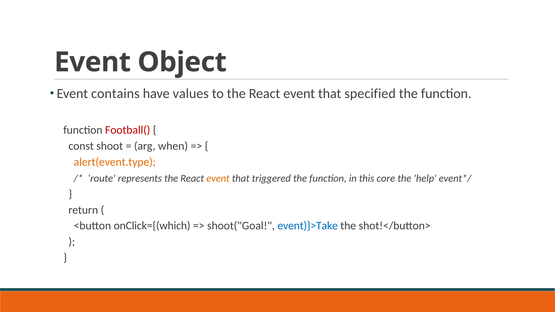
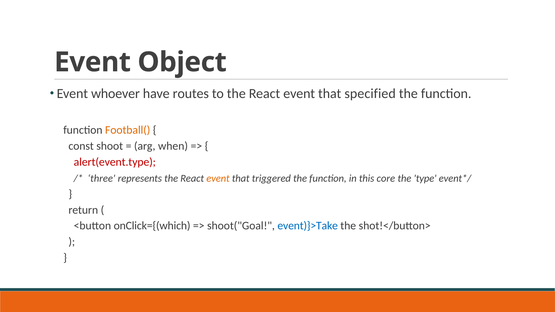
contains: contains -> whoever
values: values -> routes
Football( colour: red -> orange
alert(event.type colour: orange -> red
route: route -> three
help: help -> type
